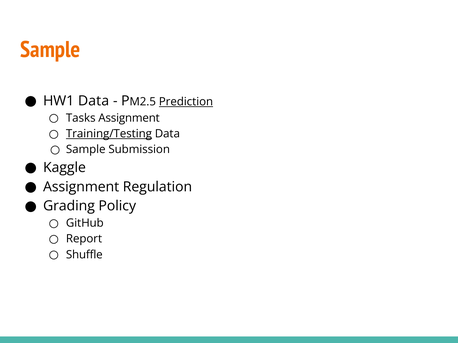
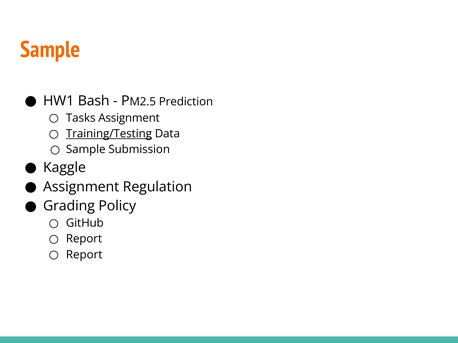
HW1 Data: Data -> Bash
Prediction underline: present -> none
Shuffle at (84, 255): Shuffle -> Report
